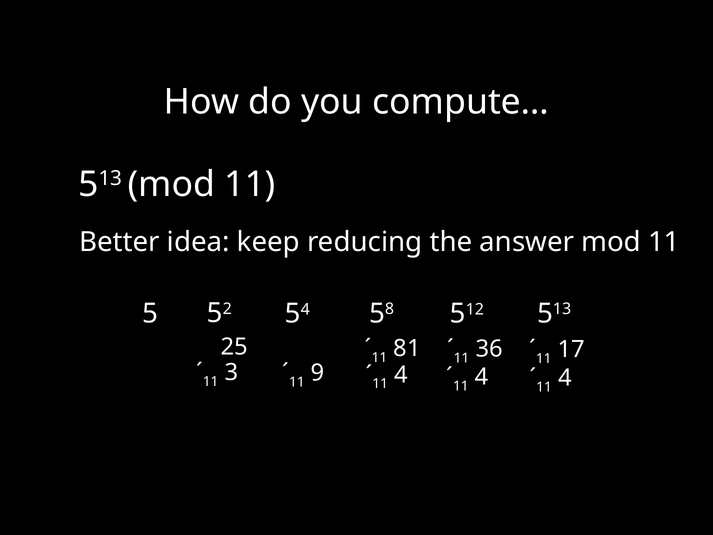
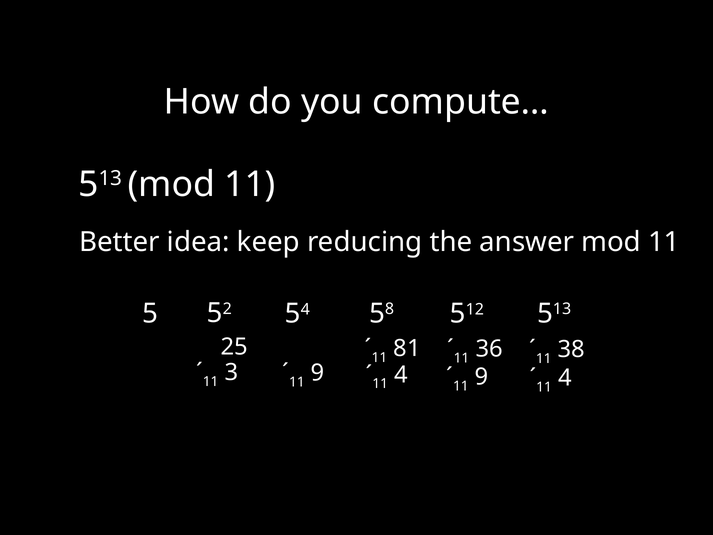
17: 17 -> 38
4 at (482, 377): 4 -> 9
